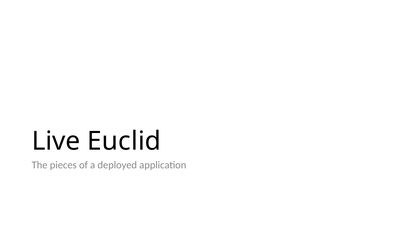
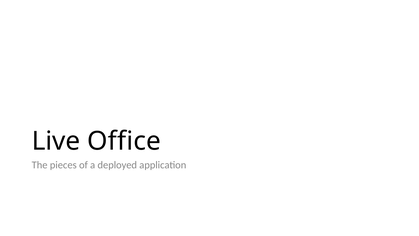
Euclid: Euclid -> Office
